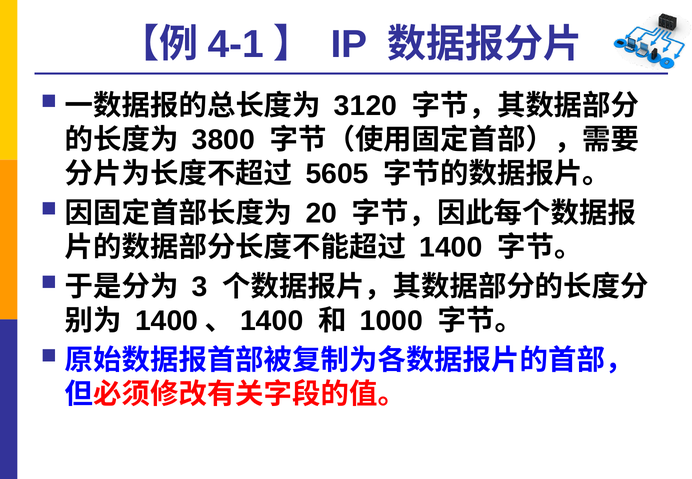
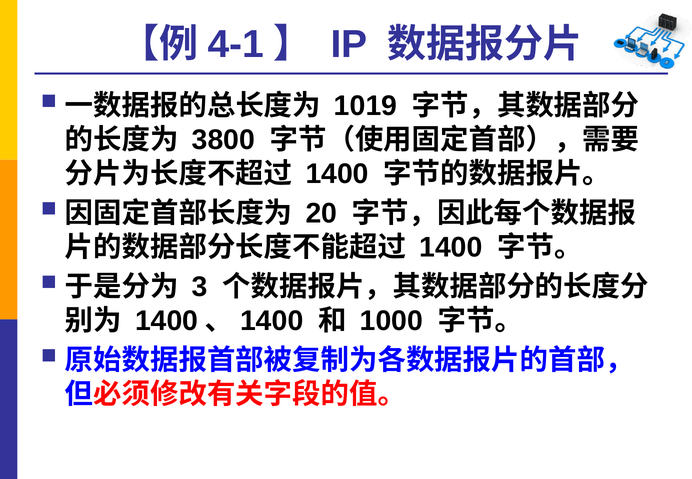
3120: 3120 -> 1019
5605 at (337, 174): 5605 -> 1400
